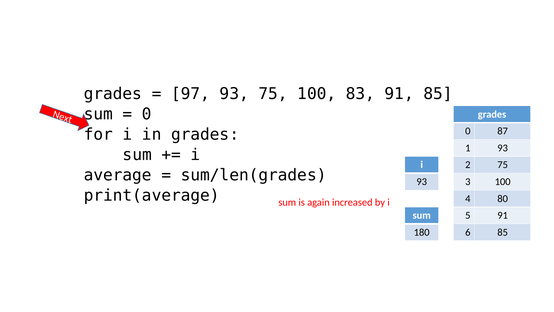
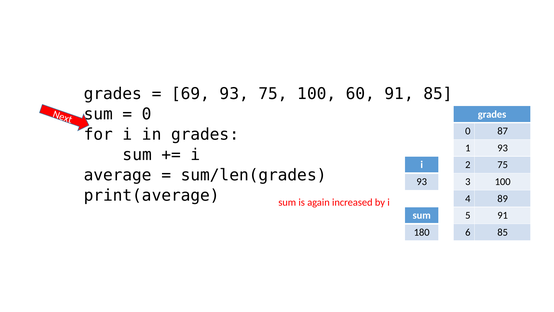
97: 97 -> 69
83: 83 -> 60
80: 80 -> 89
